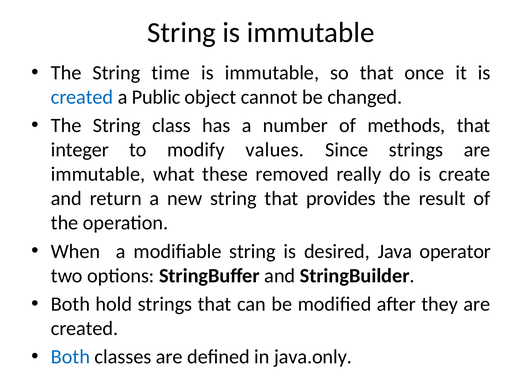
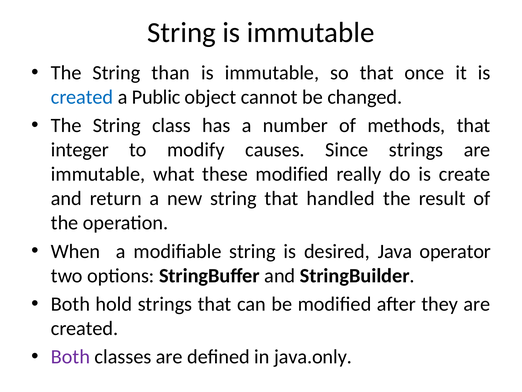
time: time -> than
values: values -> causes
these removed: removed -> modified
provides: provides -> handled
Both at (70, 356) colour: blue -> purple
